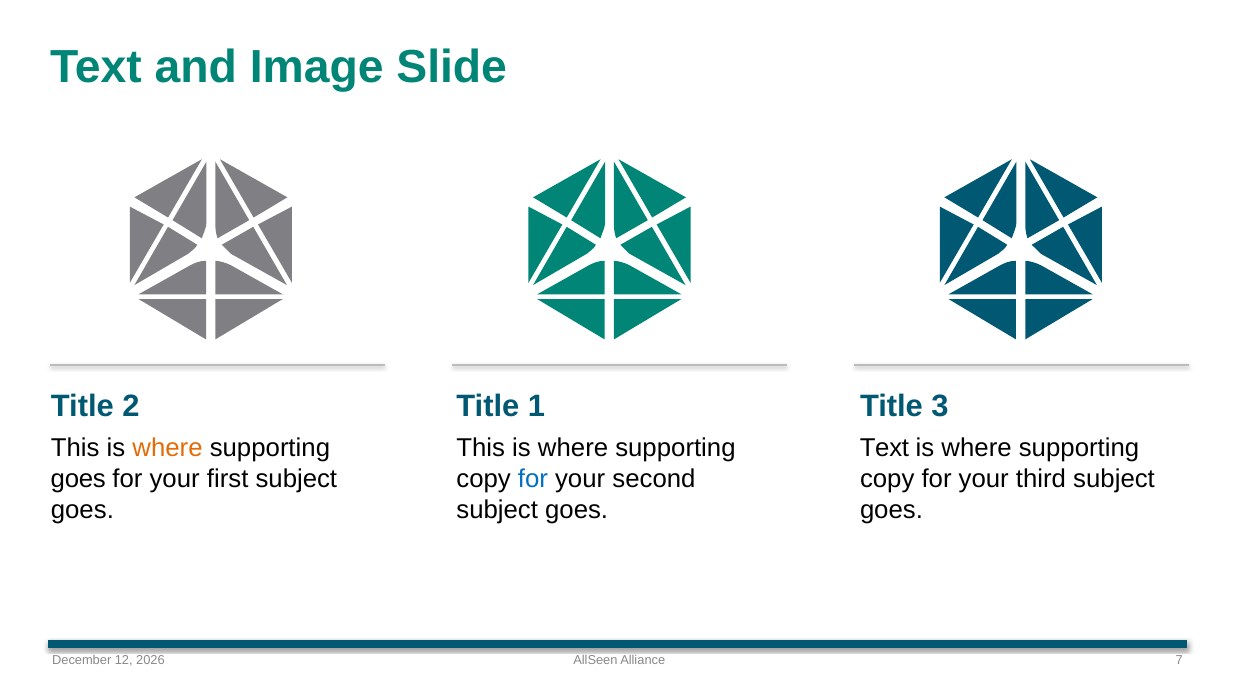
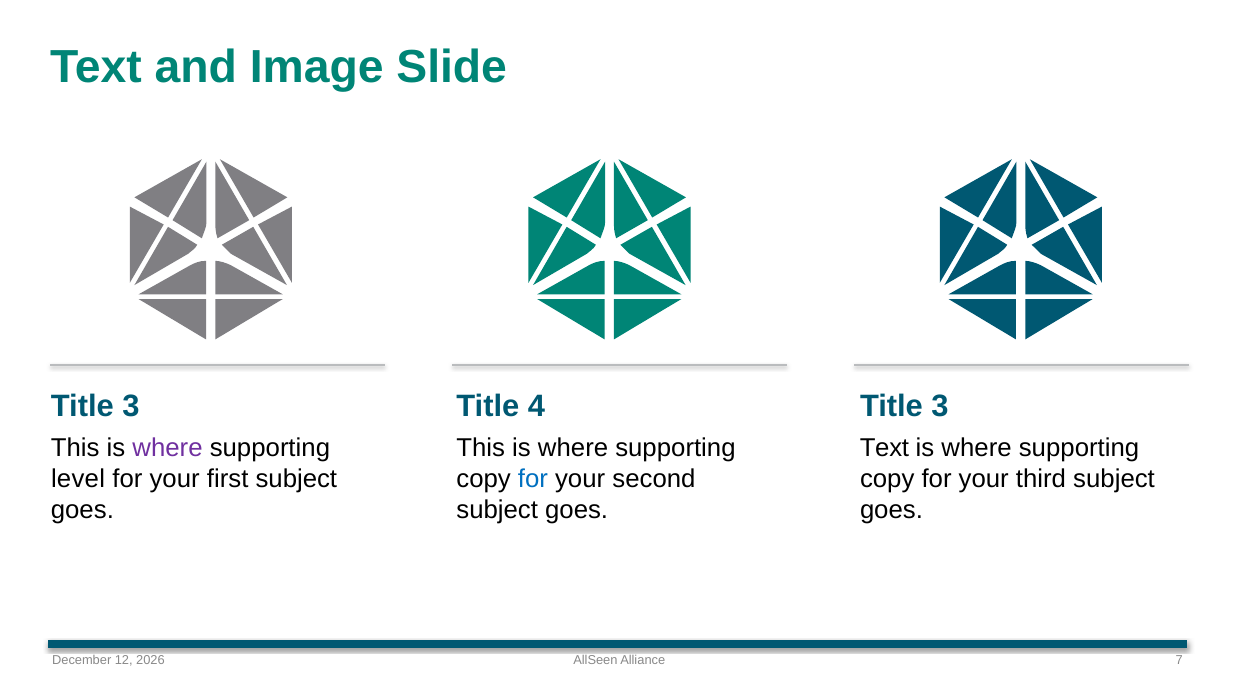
2 at (131, 407): 2 -> 3
1: 1 -> 4
where at (167, 448) colour: orange -> purple
goes at (78, 479): goes -> level
